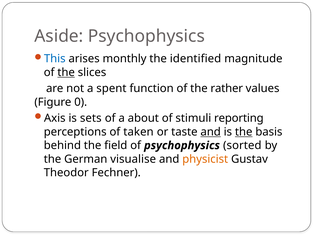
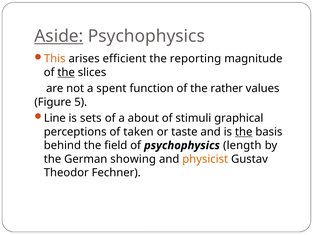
Aside underline: none -> present
This colour: blue -> orange
monthly: monthly -> efficient
identified: identified -> reporting
0: 0 -> 5
Axis: Axis -> Line
reporting: reporting -> graphical
and at (211, 132) underline: present -> none
sorted: sorted -> length
visualise: visualise -> showing
